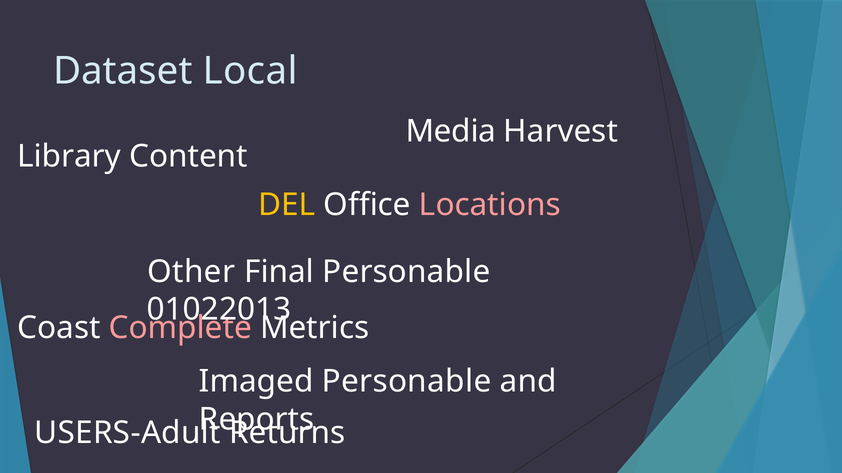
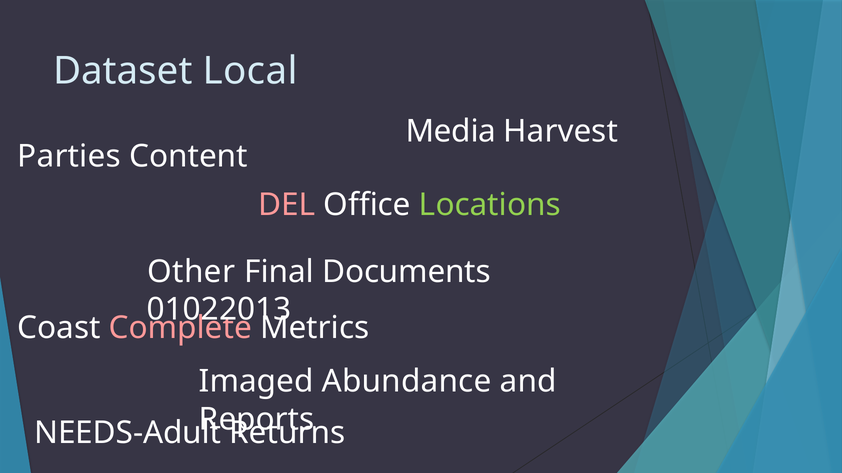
Library: Library -> Parties
DEL colour: yellow -> pink
Locations colour: pink -> light green
Final Personable: Personable -> Documents
Imaged Personable: Personable -> Abundance
USERS-Adult: USERS-Adult -> NEEDS-Adult
